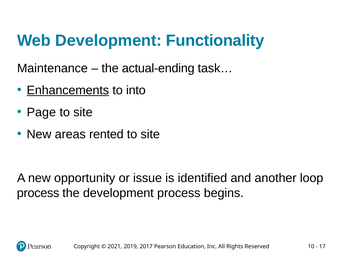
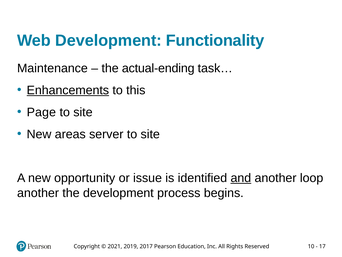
into: into -> this
rented: rented -> server
and underline: none -> present
process at (38, 193): process -> another
